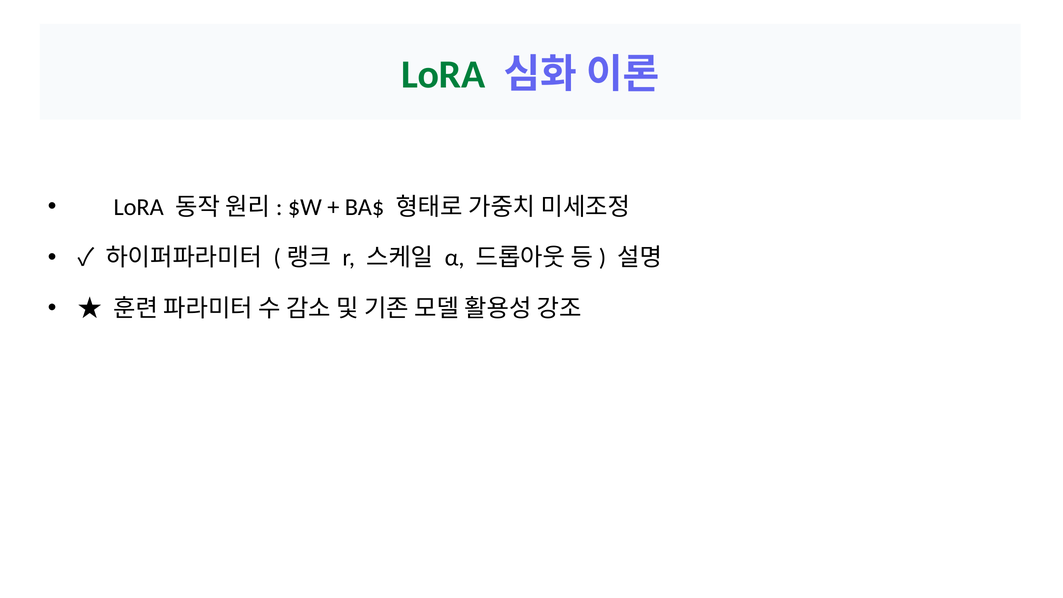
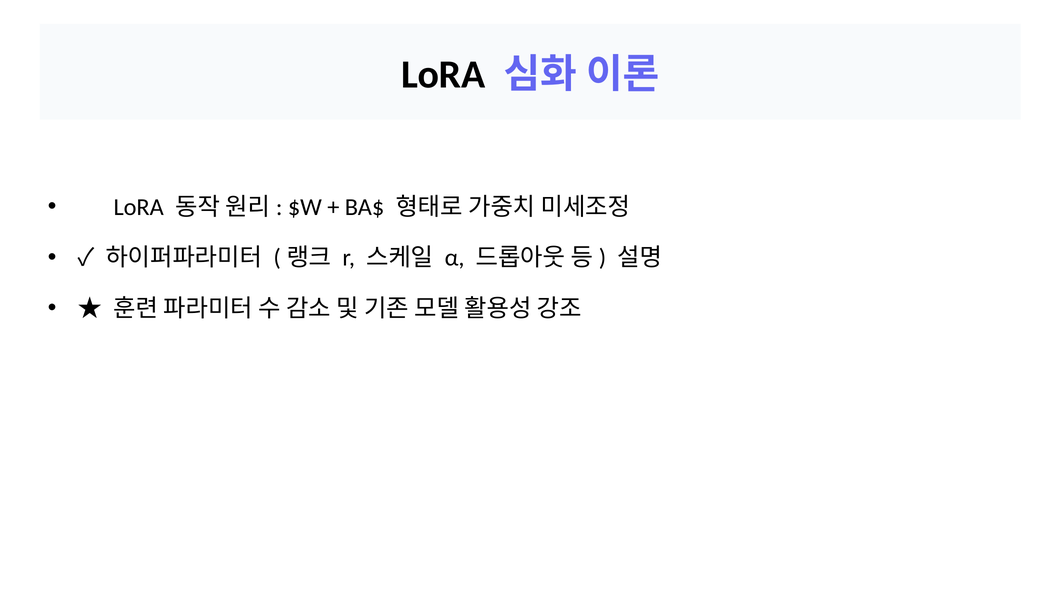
LoRA colour: green -> black
